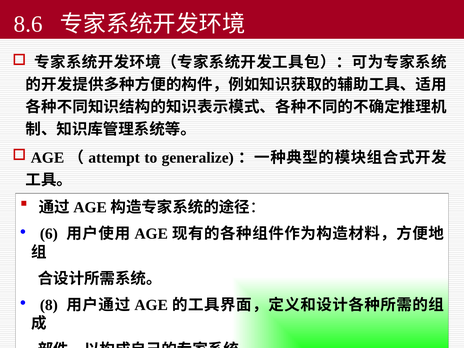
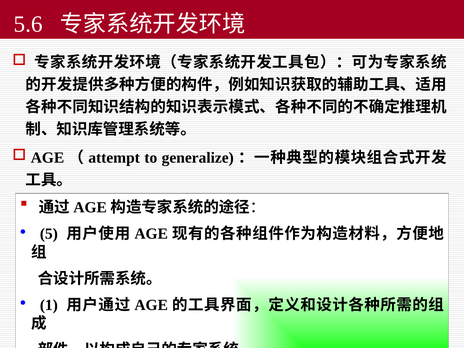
8.6: 8.6 -> 5.6
6: 6 -> 5
8: 8 -> 1
